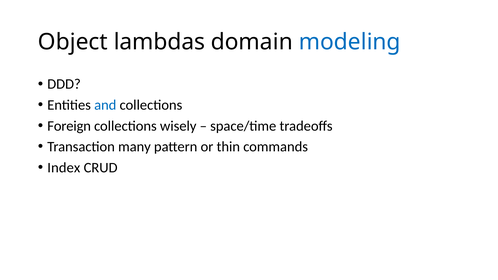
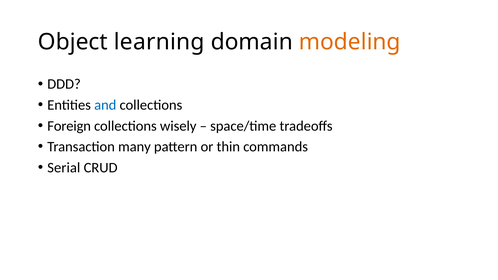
lambdas: lambdas -> learning
modeling colour: blue -> orange
Index: Index -> Serial
